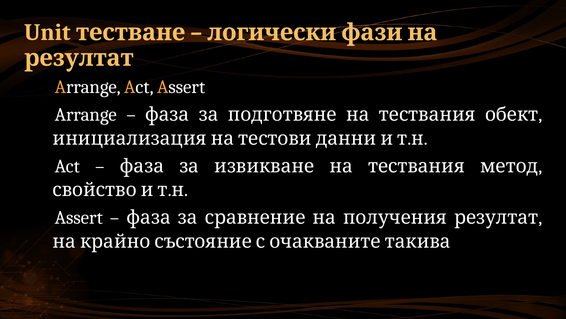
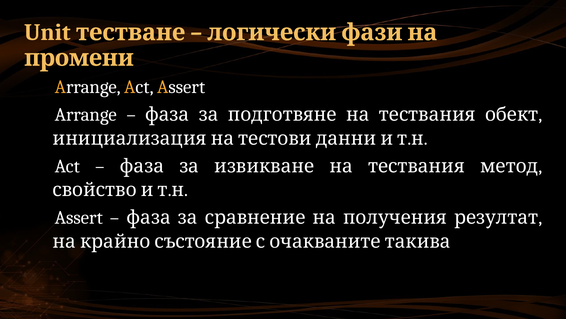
резултат at (79, 58): резултат -> промени
